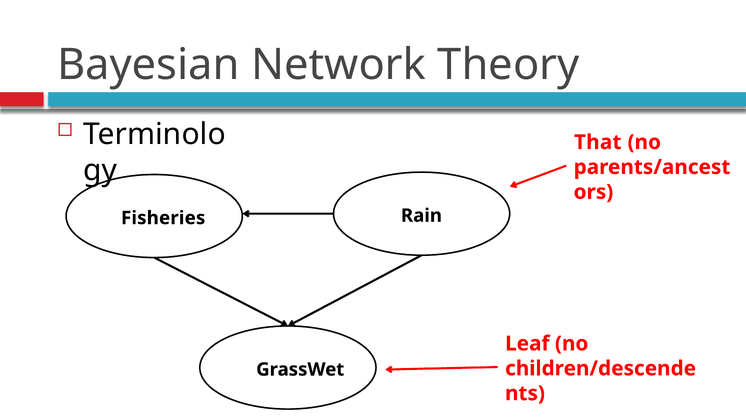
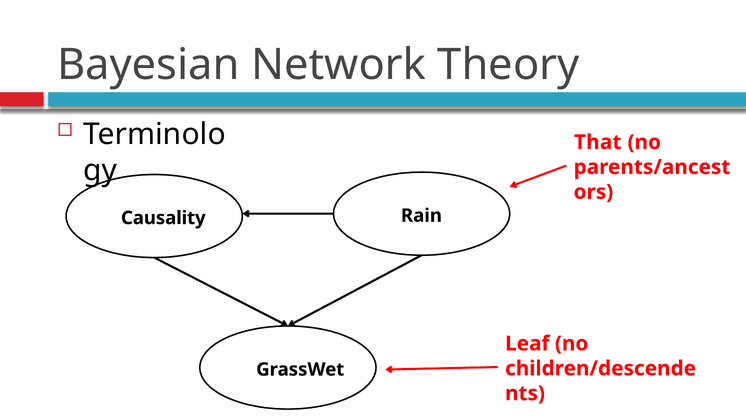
Fisheries: Fisheries -> Causality
